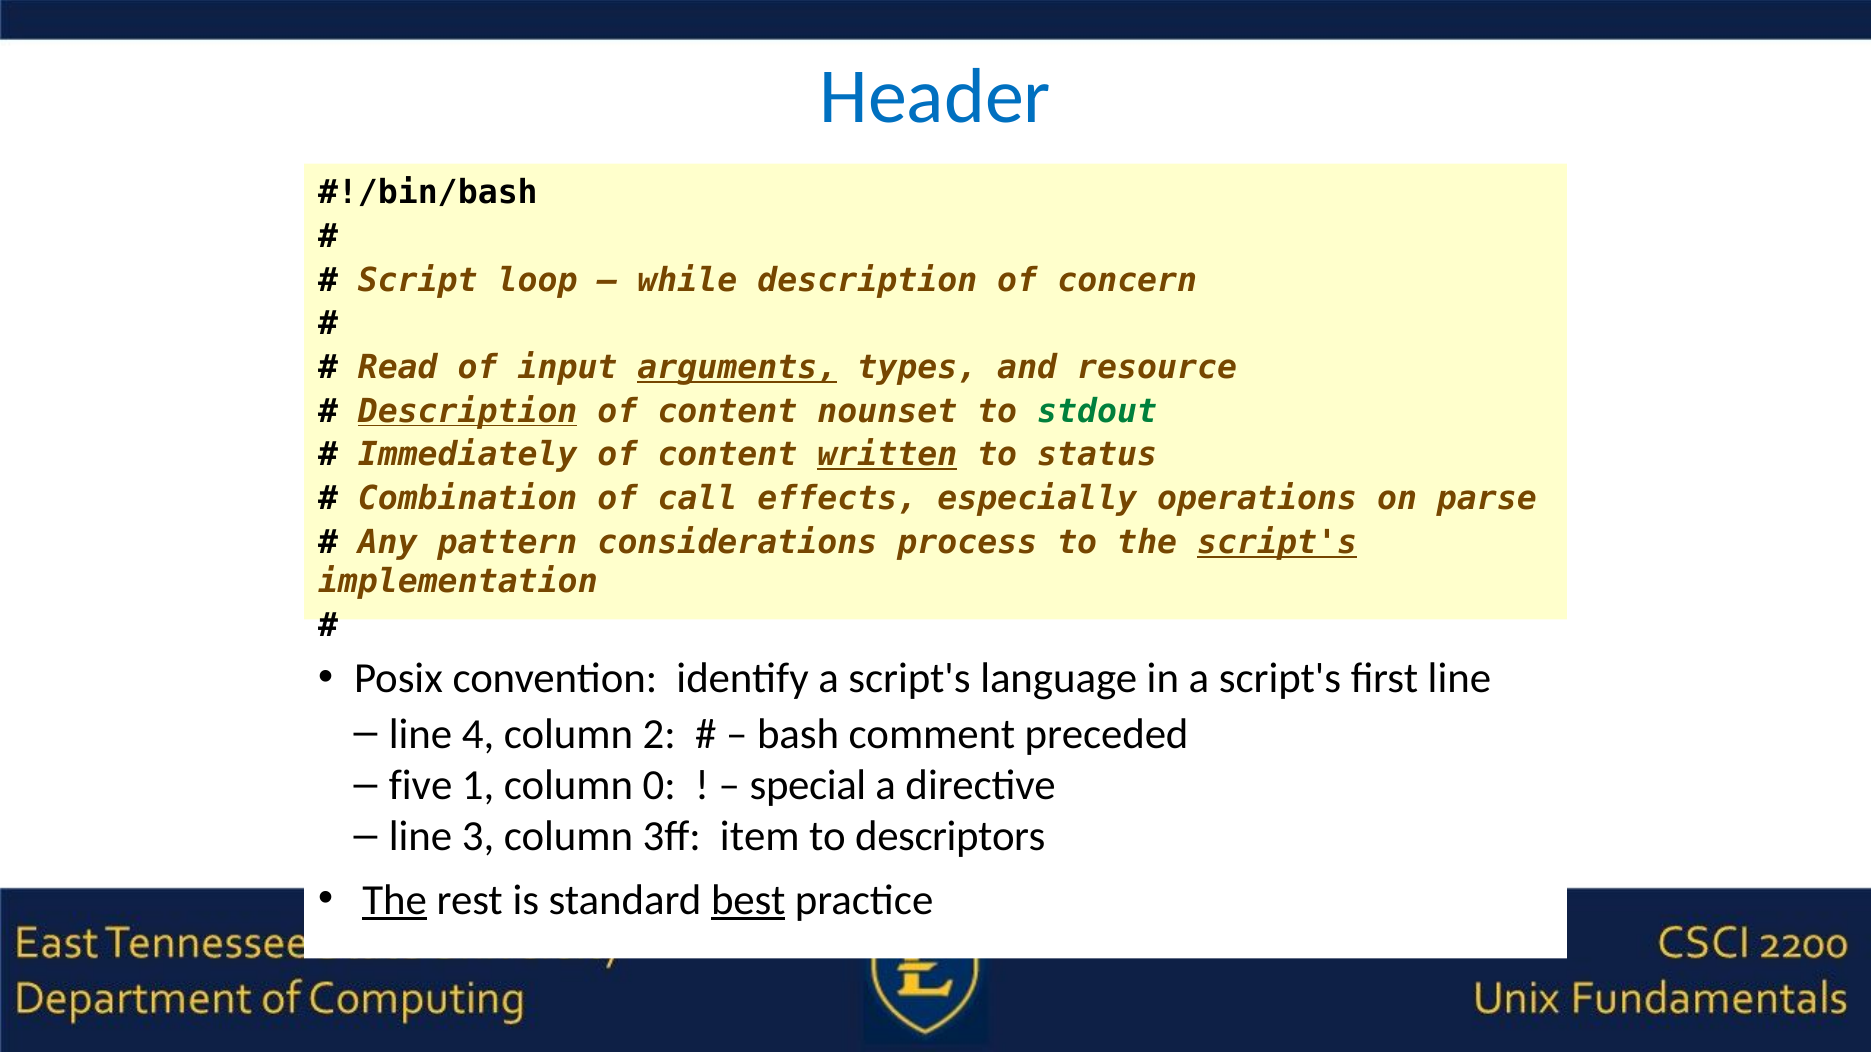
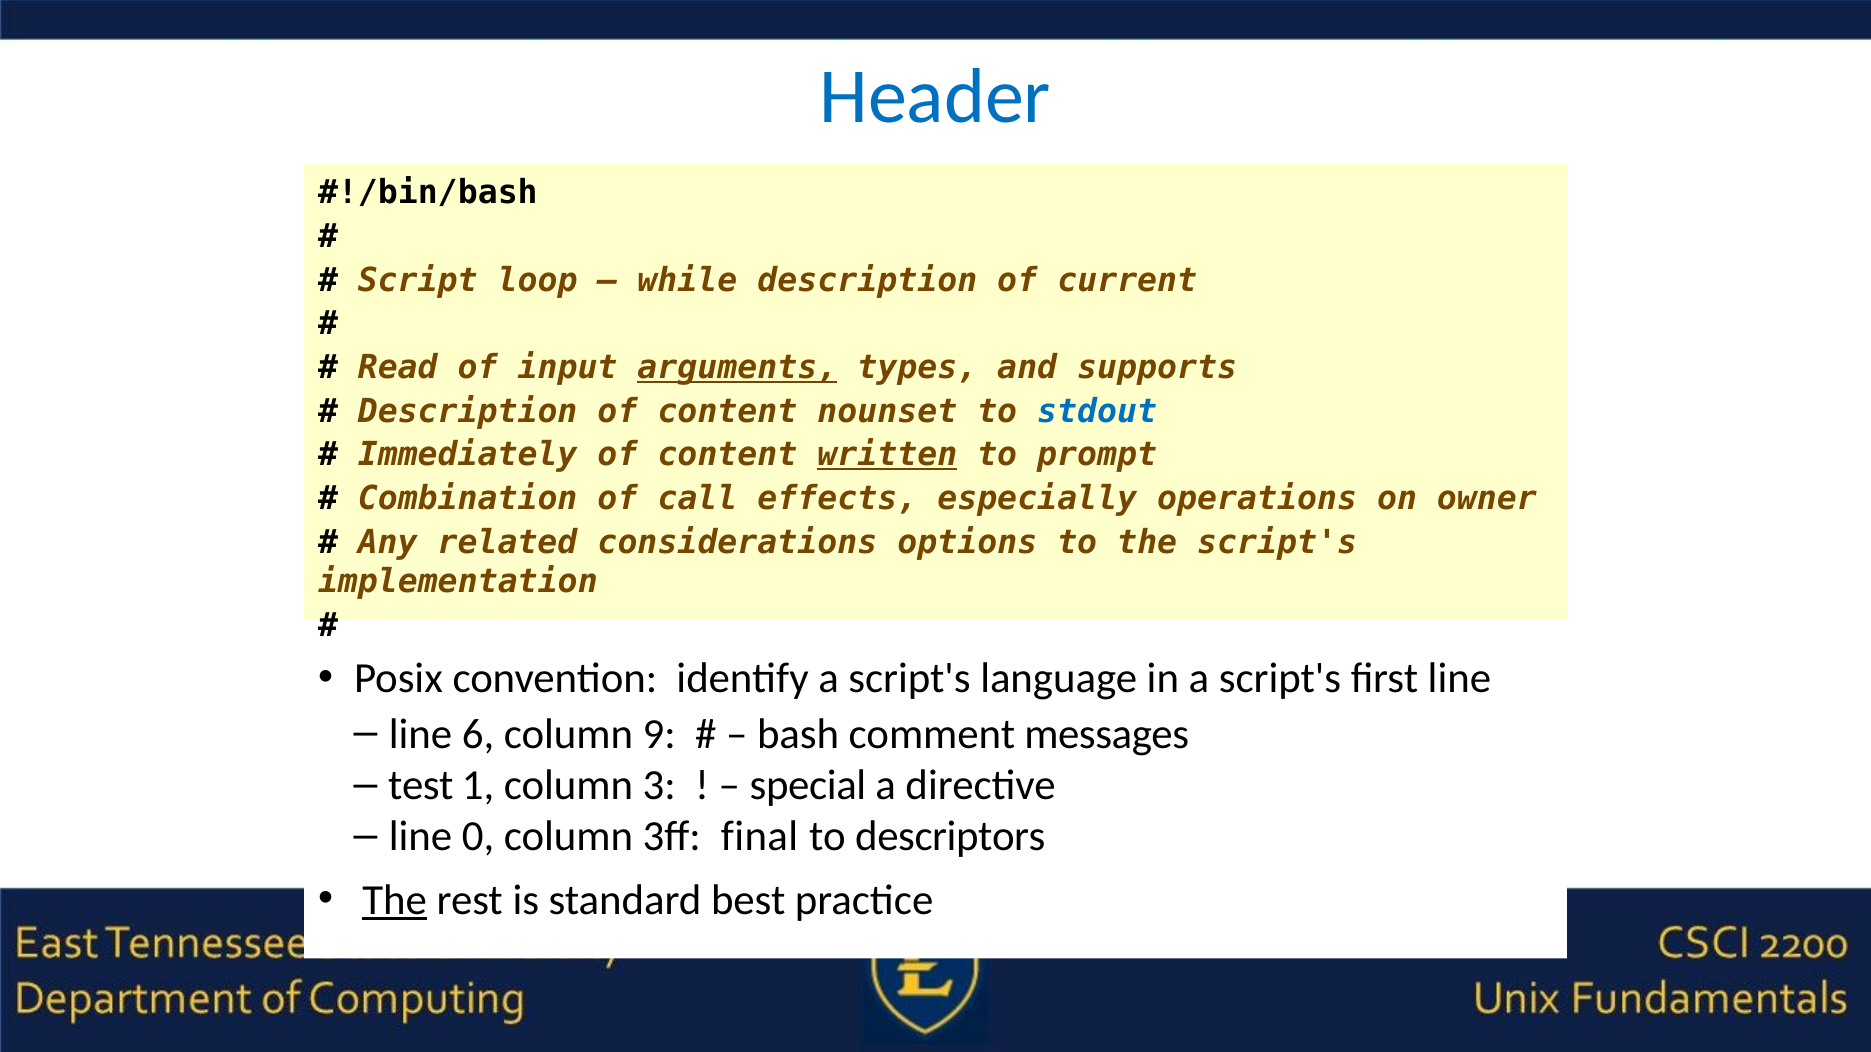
concern: concern -> current
resource: resource -> supports
Description at (468, 411) underline: present -> none
stdout colour: green -> blue
status: status -> prompt
parse: parse -> owner
pattern: pattern -> related
process: process -> options
script's at (1277, 543) underline: present -> none
4: 4 -> 6
2: 2 -> 9
preceded: preceded -> messages
five: five -> test
0: 0 -> 3
3: 3 -> 0
item: item -> final
best underline: present -> none
